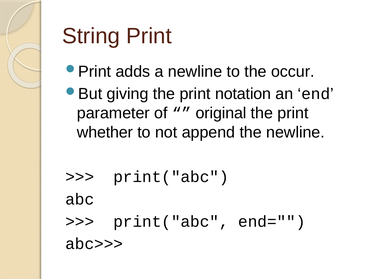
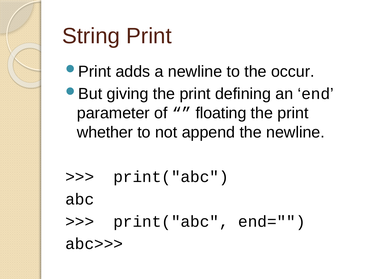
notation: notation -> defining
original: original -> floating
